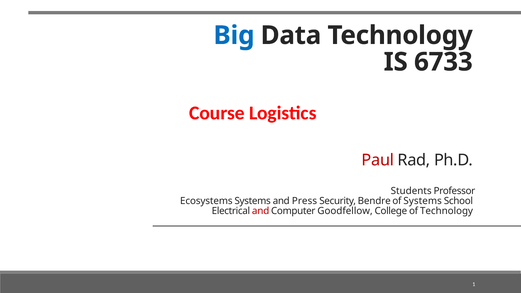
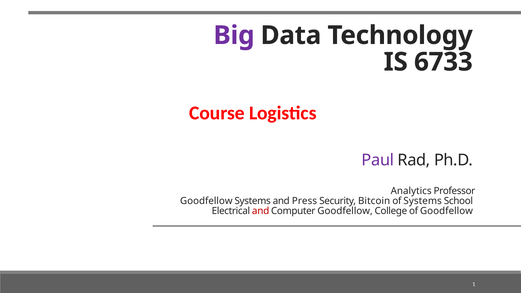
Big colour: blue -> purple
Paul colour: red -> purple
Students: Students -> Analytics
Ecosystems at (206, 201): Ecosystems -> Goodfellow
Bendre: Bendre -> Bitcoin
of Technology: Technology -> Goodfellow
